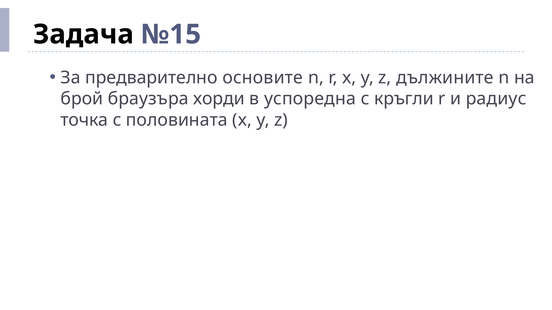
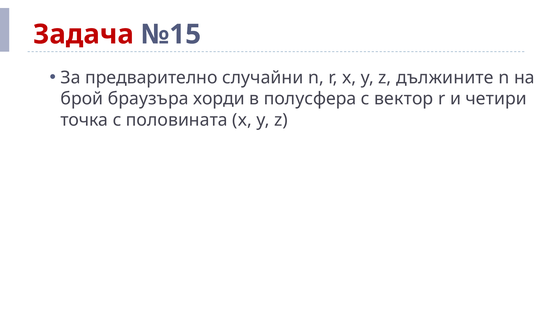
Задача colour: black -> red
основите: основите -> случайни
успоредна: успоредна -> полусфера
кръгли: кръгли -> вектор
радиус: радиус -> четири
